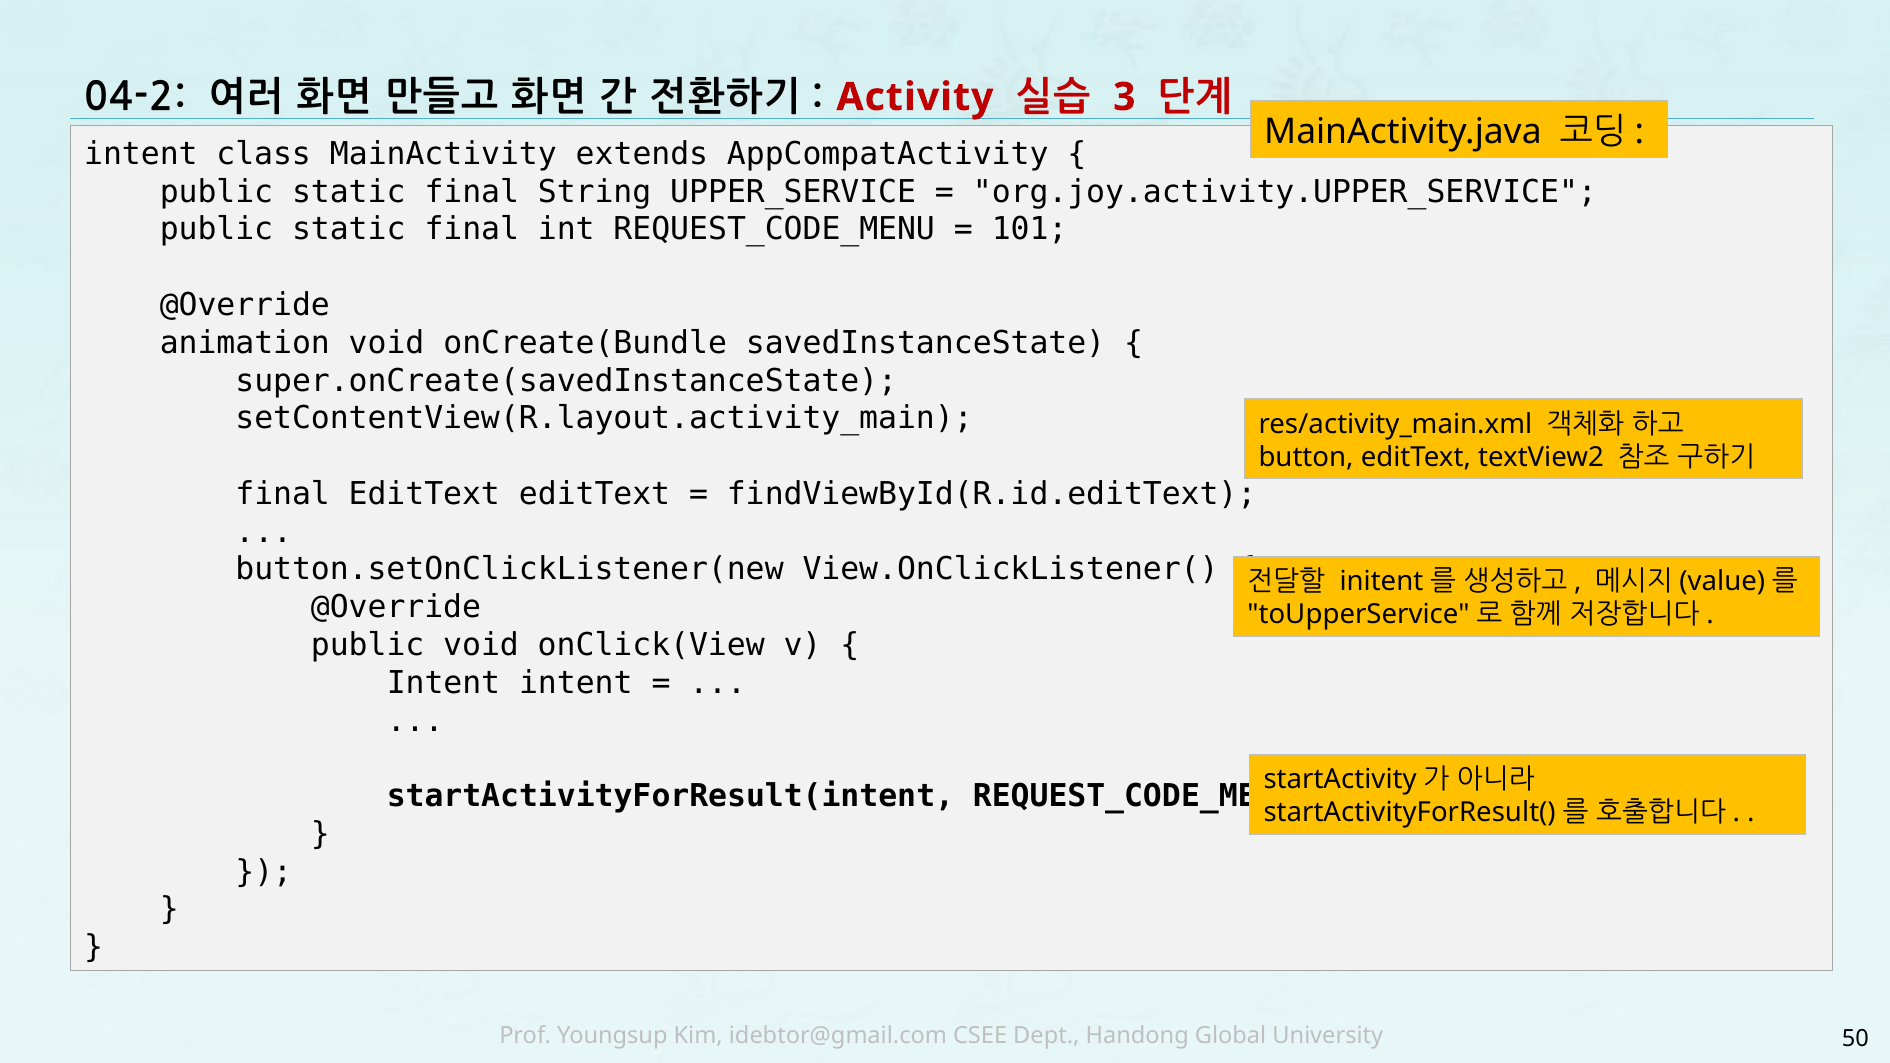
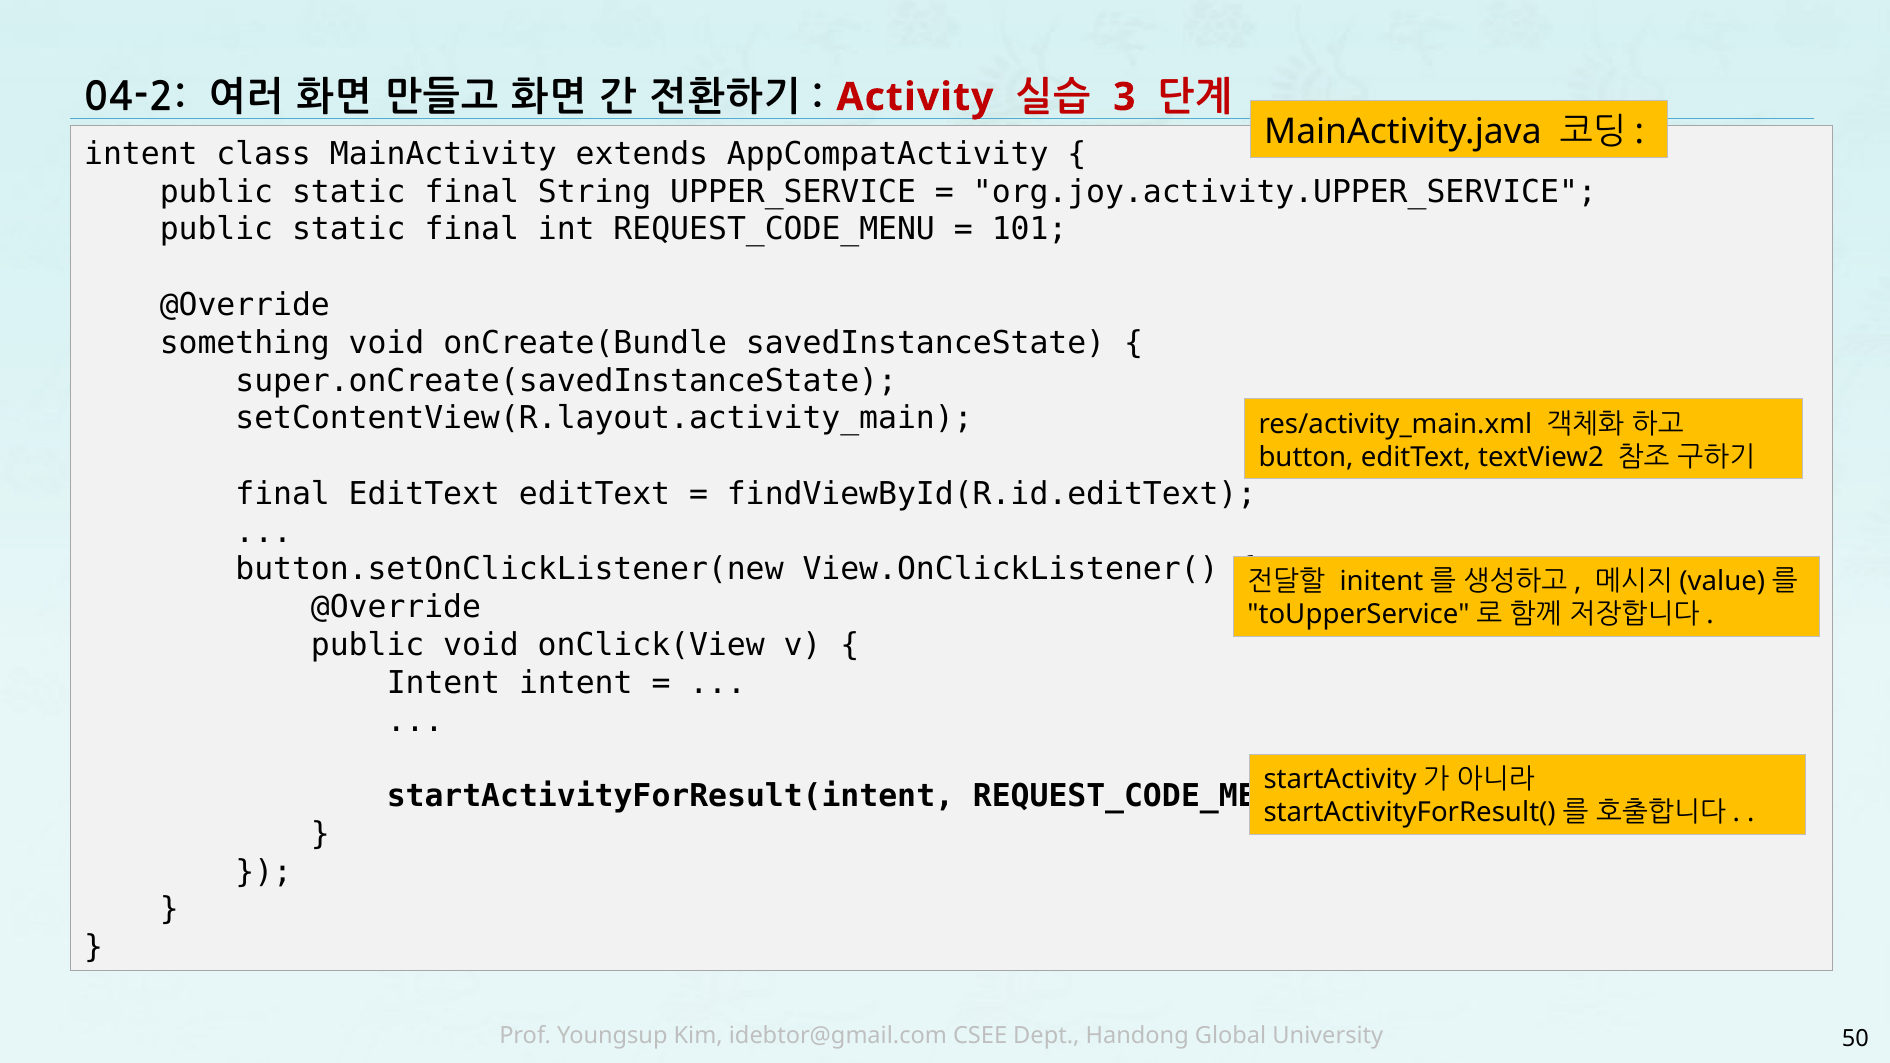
animation: animation -> something
